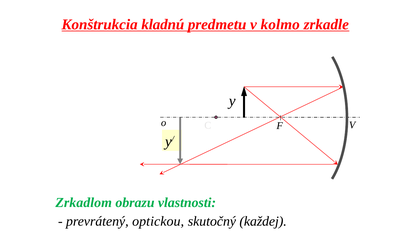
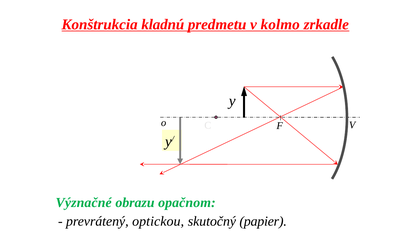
Zrkadlom: Zrkadlom -> Význačné
vlastnosti: vlastnosti -> opačnom
každej: každej -> papier
